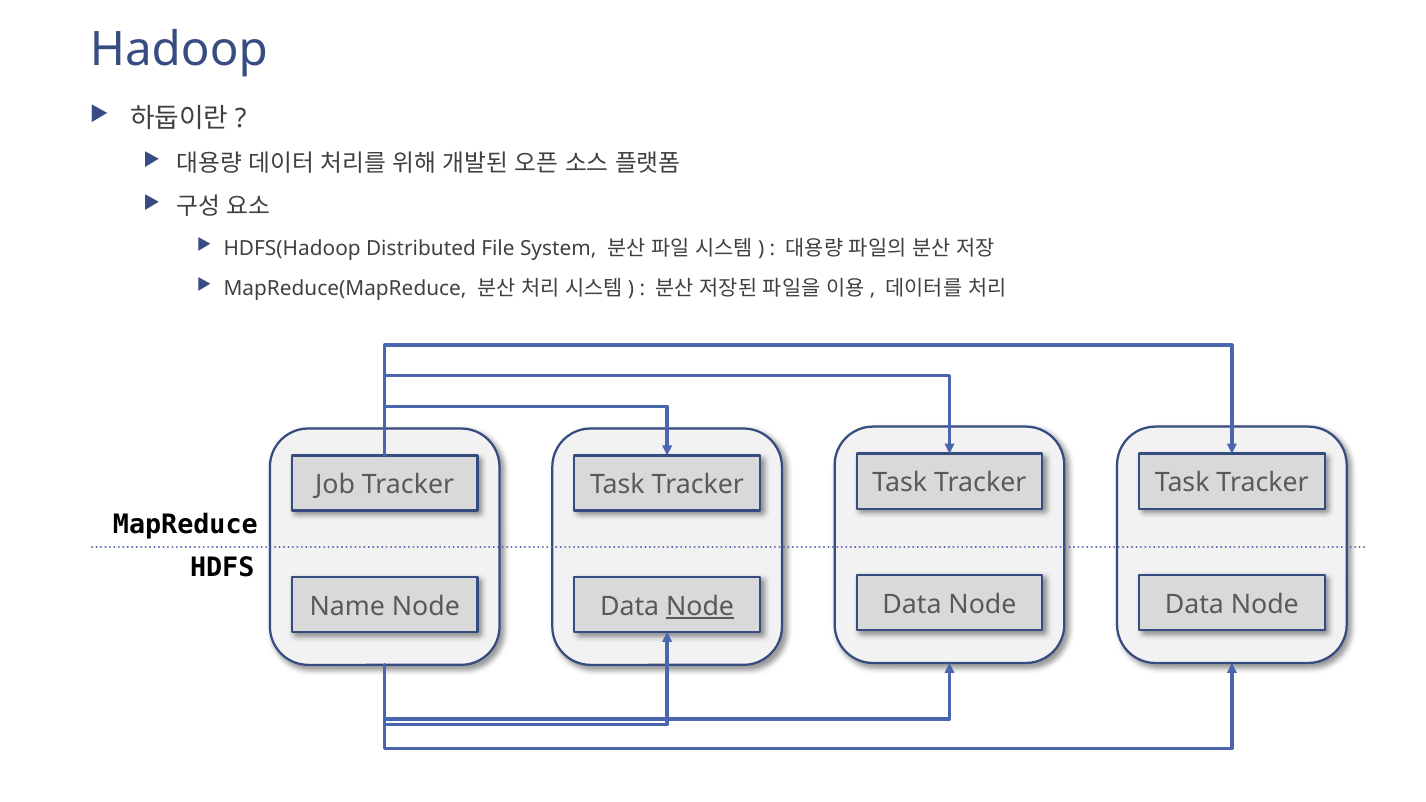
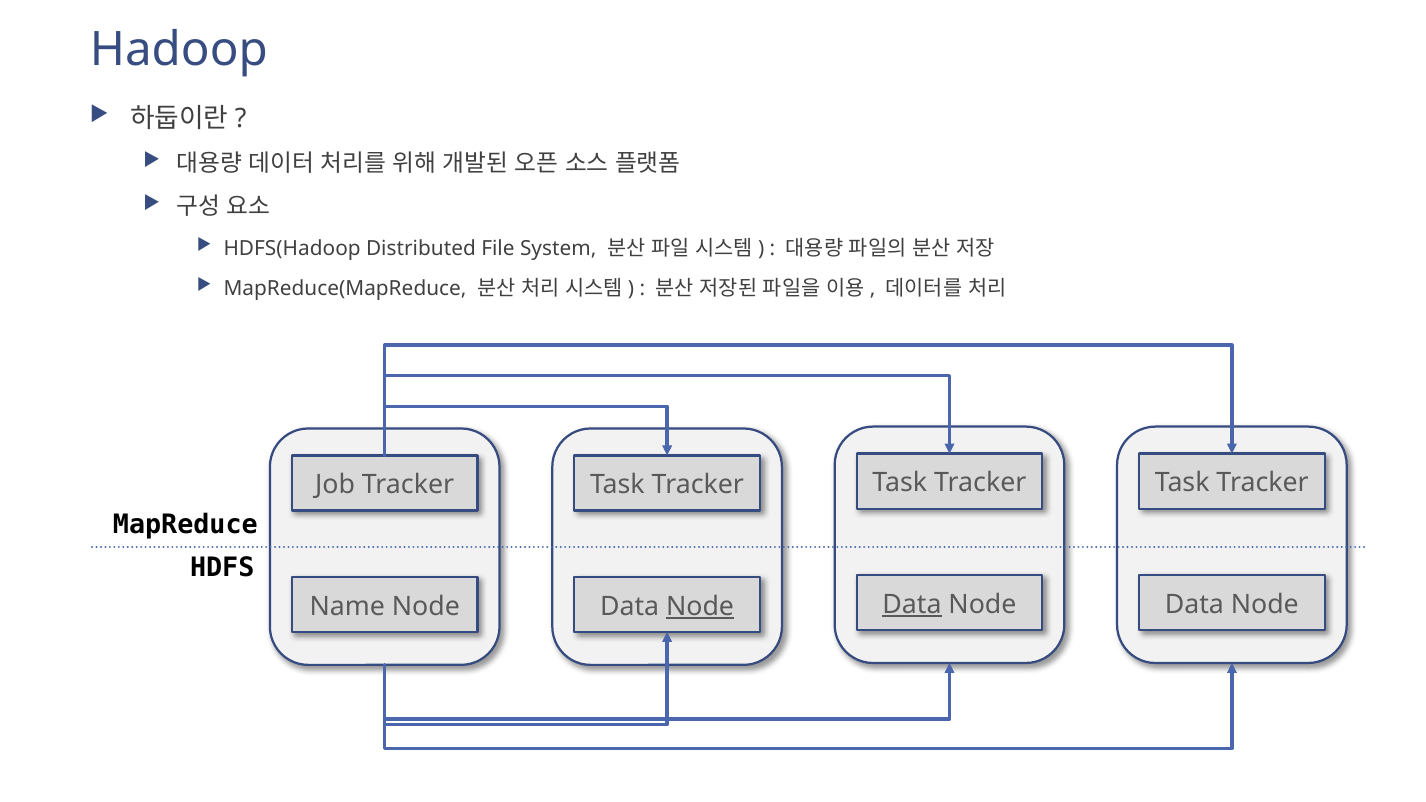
Data at (912, 604) underline: none -> present
